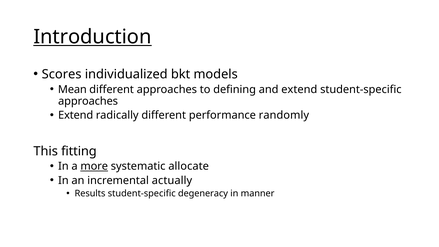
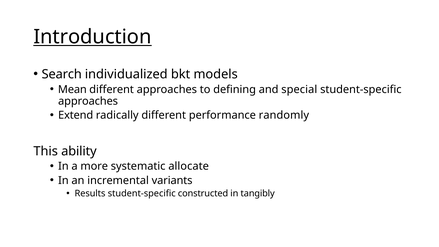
Scores: Scores -> Search
and extend: extend -> special
fitting: fitting -> ability
more underline: present -> none
actually: actually -> variants
degeneracy: degeneracy -> constructed
manner: manner -> tangibly
